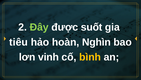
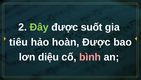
hoàn Nghìn: Nghìn -> Được
vinh: vinh -> diệu
bình colour: yellow -> pink
